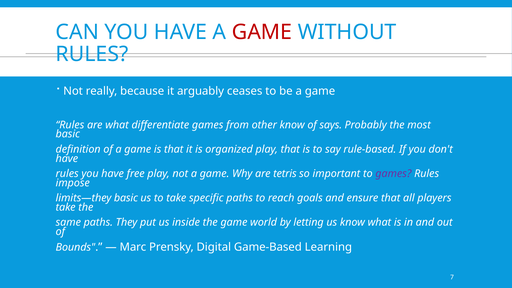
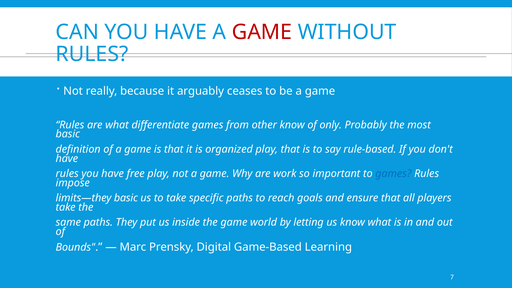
says: says -> only
tetris: tetris -> work
games at (393, 174) colour: purple -> blue
